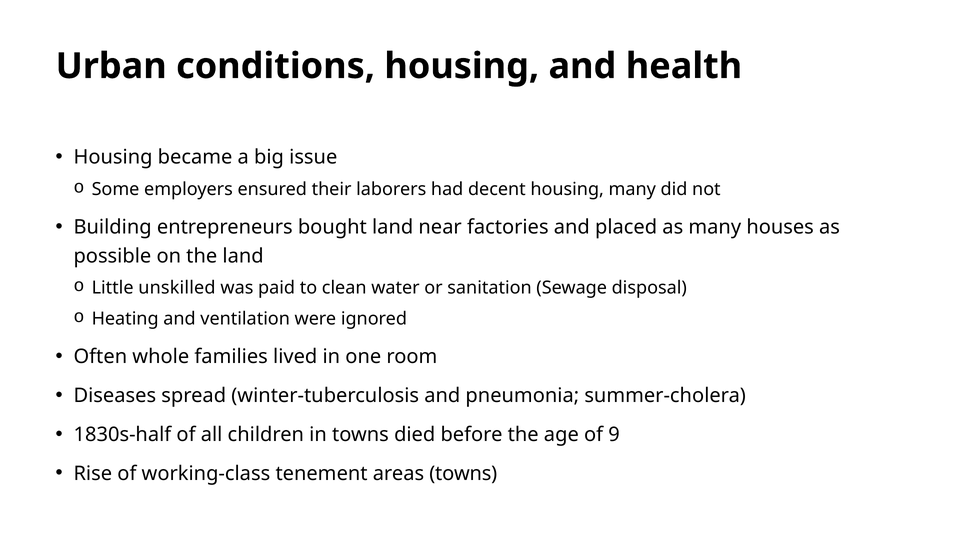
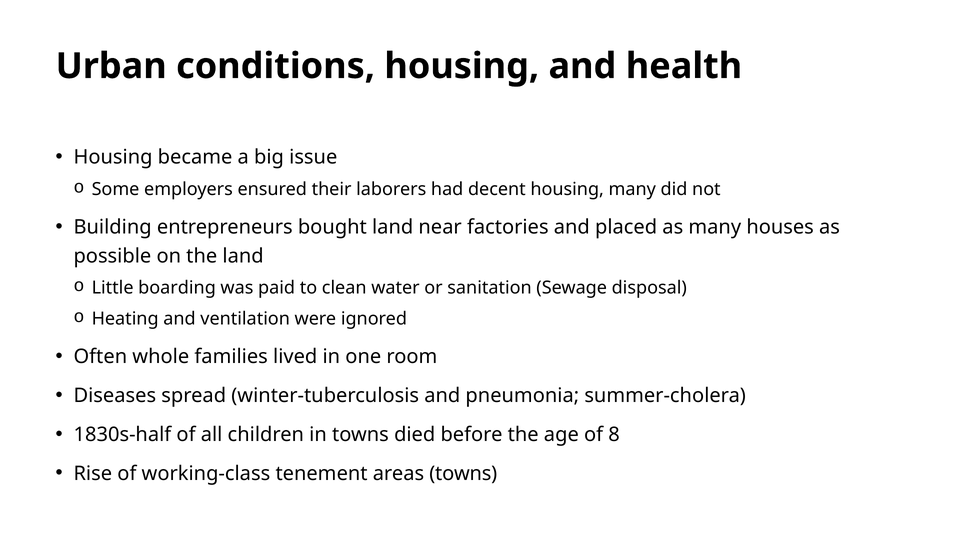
unskilled: unskilled -> boarding
9: 9 -> 8
